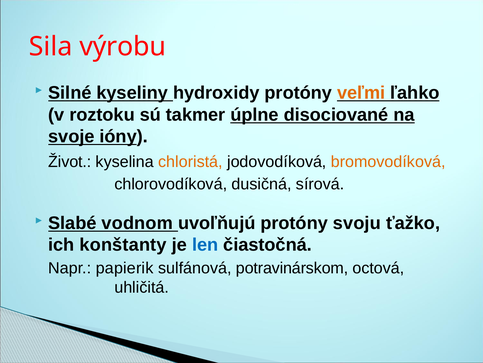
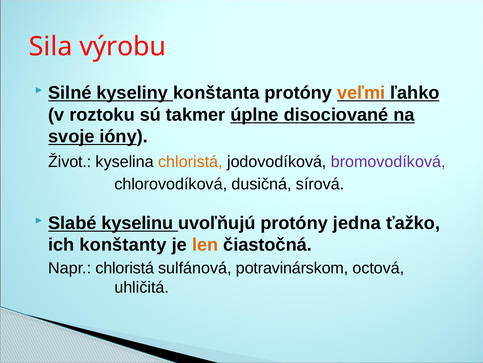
hydroxidy: hydroxidy -> konštanta
bromovodíková colour: orange -> purple
vodnom: vodnom -> kyselinu
svoju: svoju -> jedna
len colour: blue -> orange
Napr papierik: papierik -> chloristá
